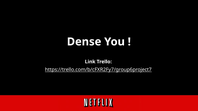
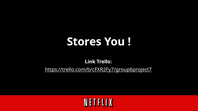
Dense: Dense -> Stores
